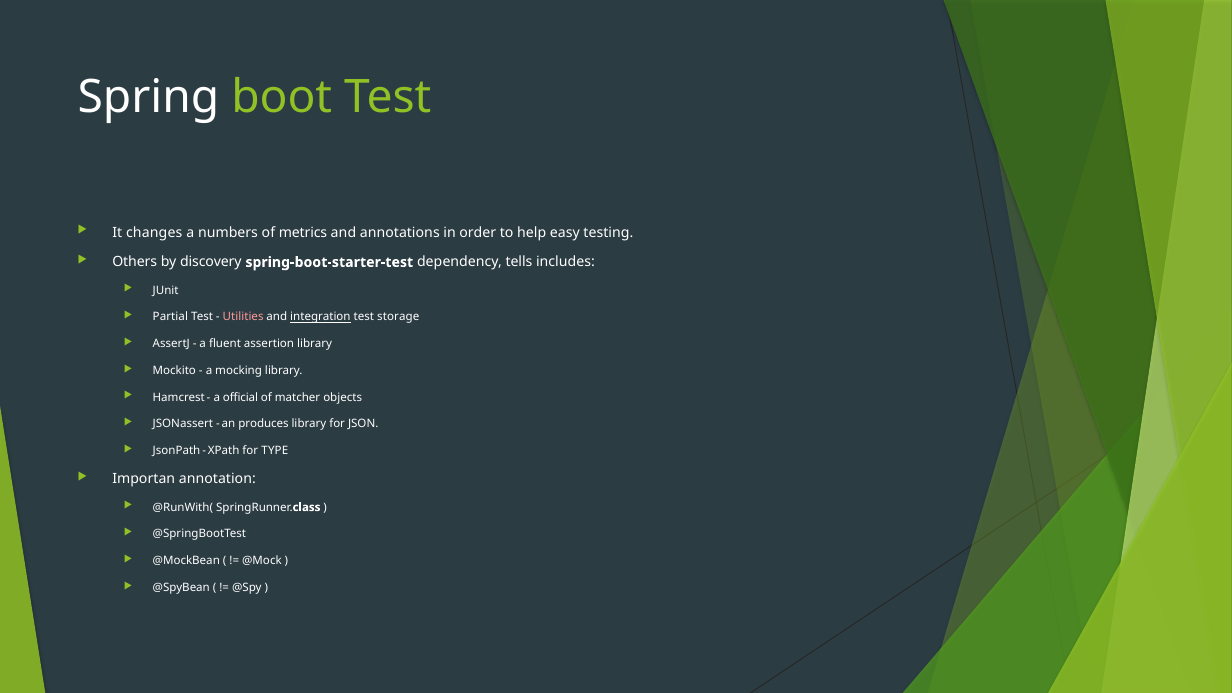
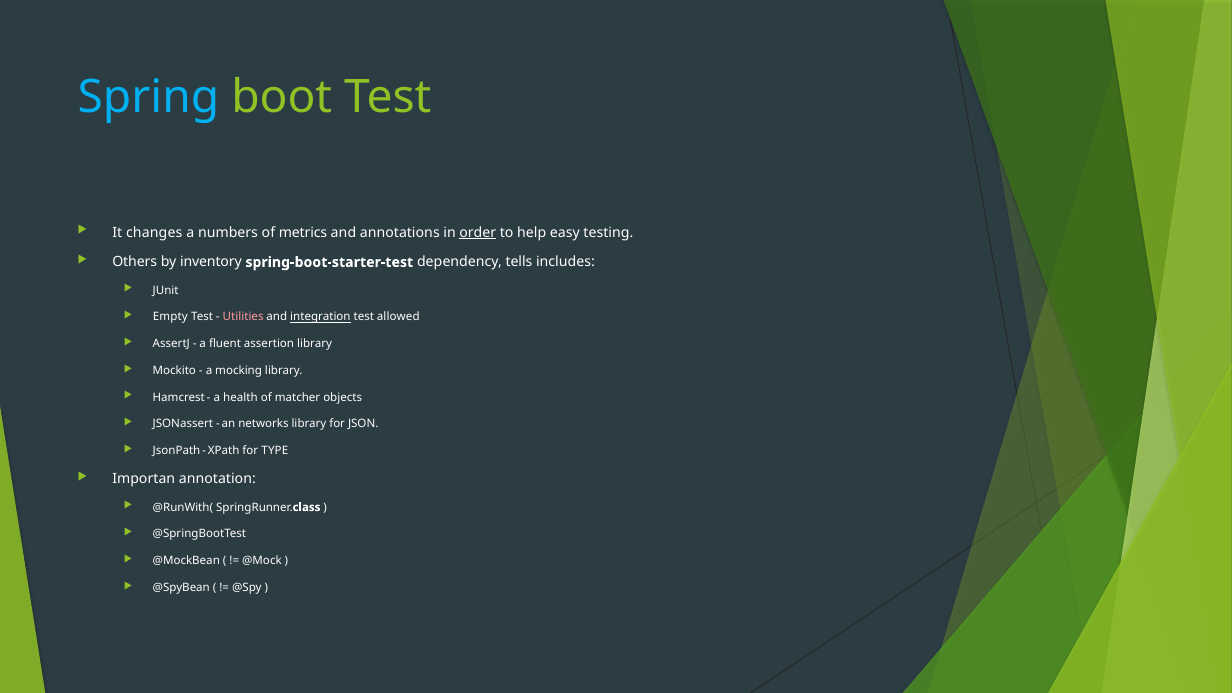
Spring colour: white -> light blue
order underline: none -> present
discovery: discovery -> inventory
Partial: Partial -> Empty
storage: storage -> allowed
official: official -> health
produces: produces -> networks
